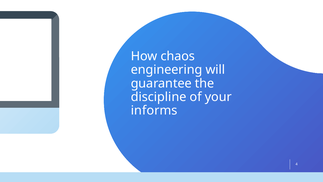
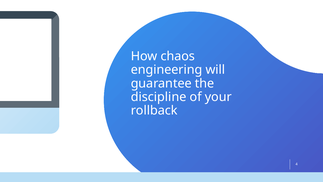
informs: informs -> rollback
